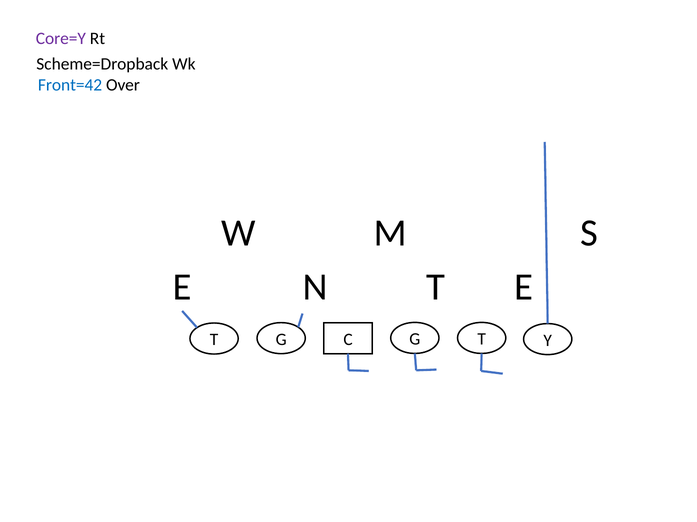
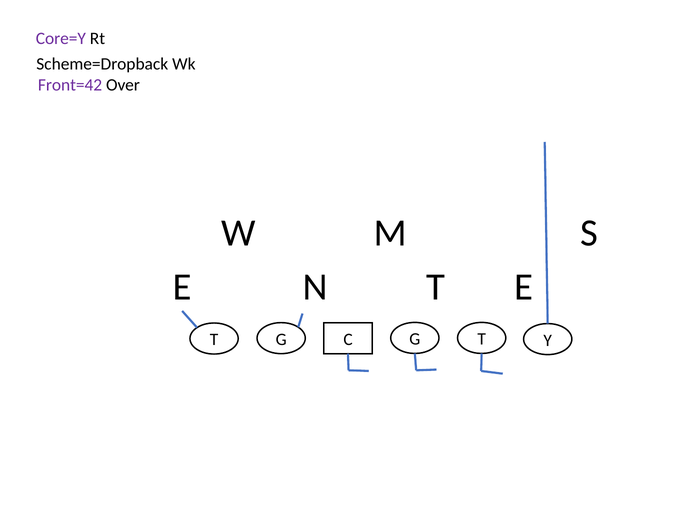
Front=42 colour: blue -> purple
